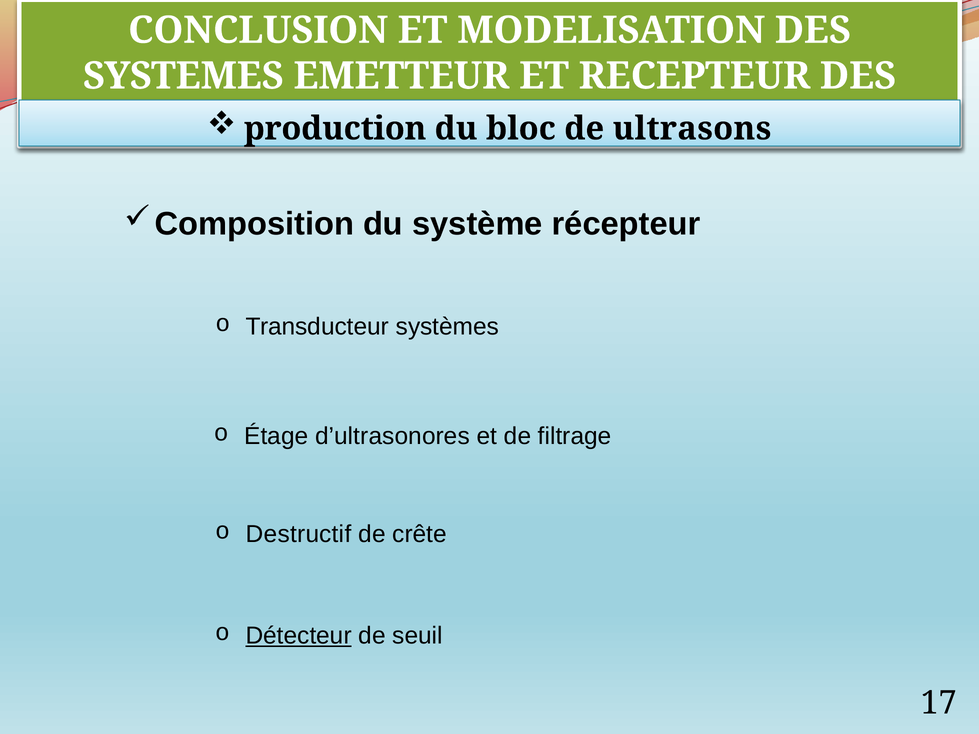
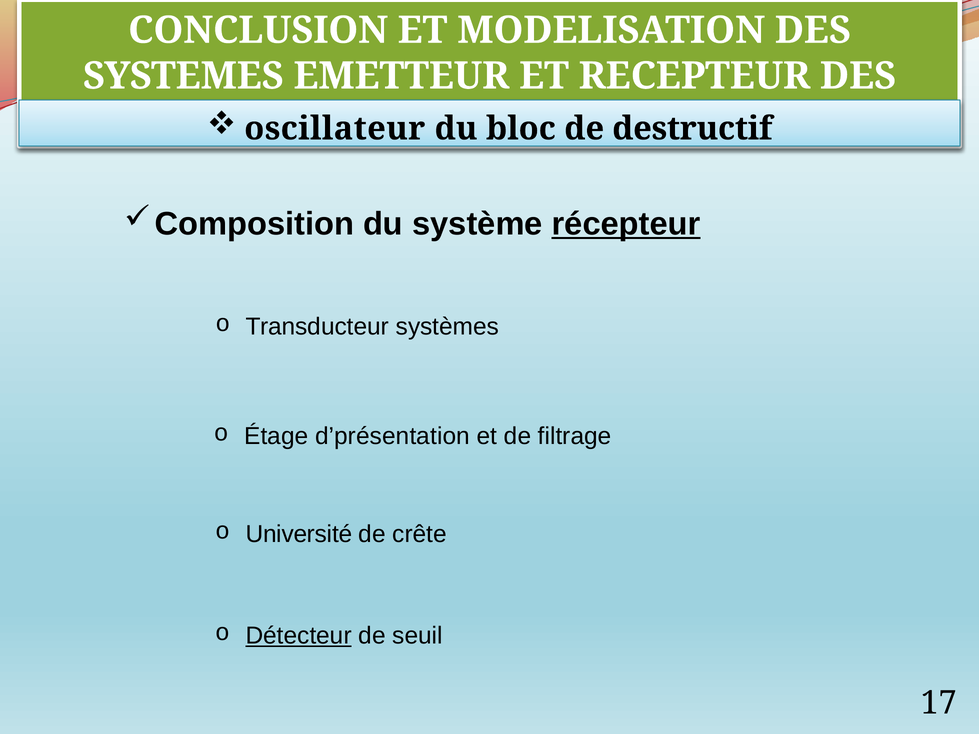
production: production -> oscillateur
ultrasons at (692, 129): ultrasons -> destructif
récepteur underline: none -> present
d’ultrasonores: d’ultrasonores -> d’présentation
Destructif: Destructif -> Université
